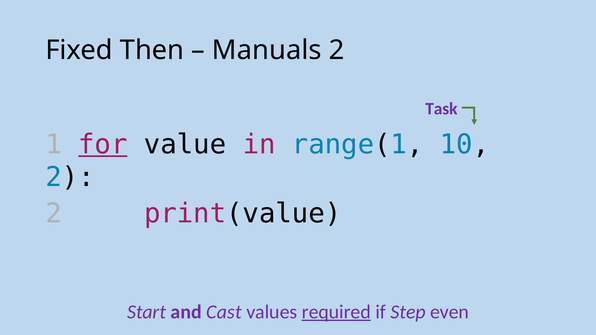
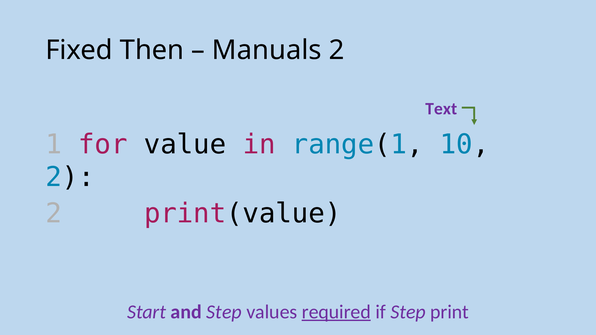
Task: Task -> Text
for underline: present -> none
and Cast: Cast -> Step
even: even -> print
